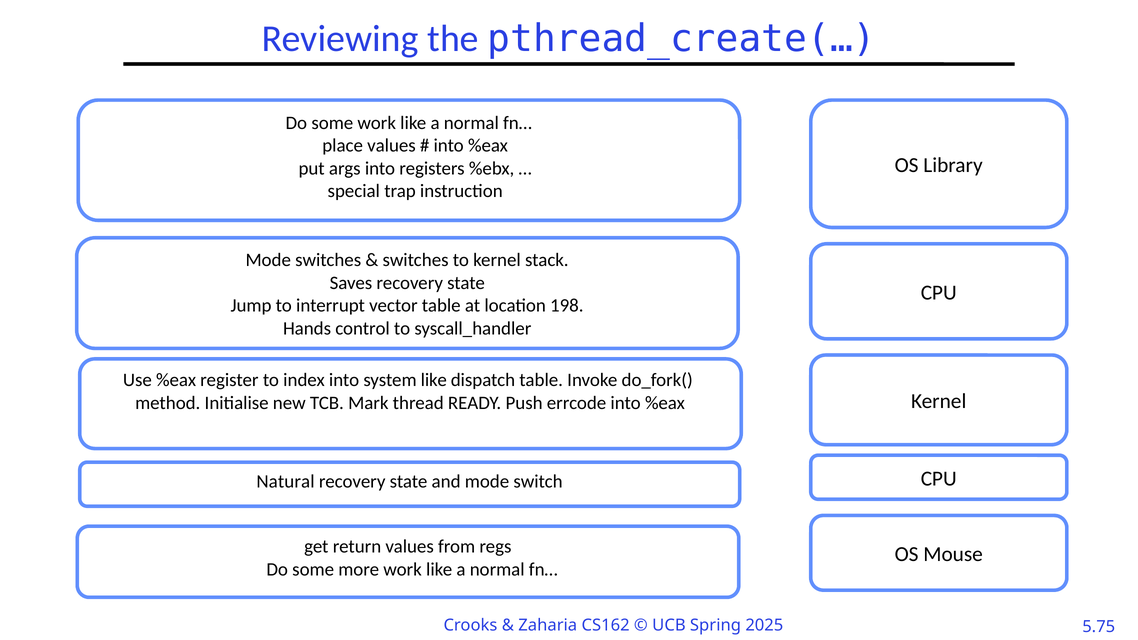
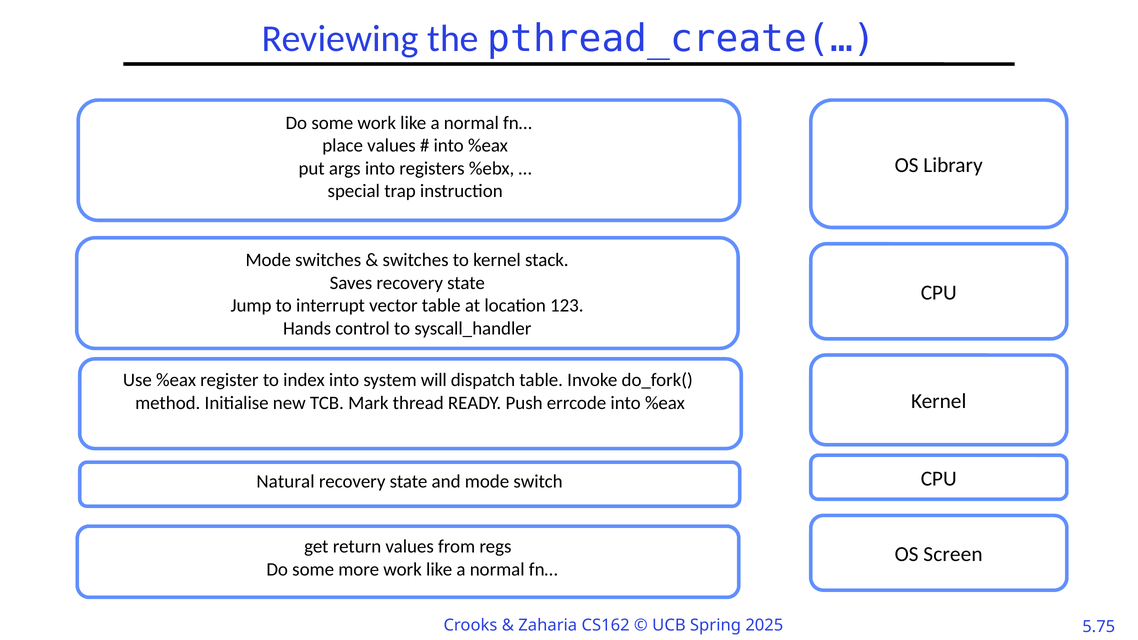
198: 198 -> 123
system like: like -> will
Mouse: Mouse -> Screen
